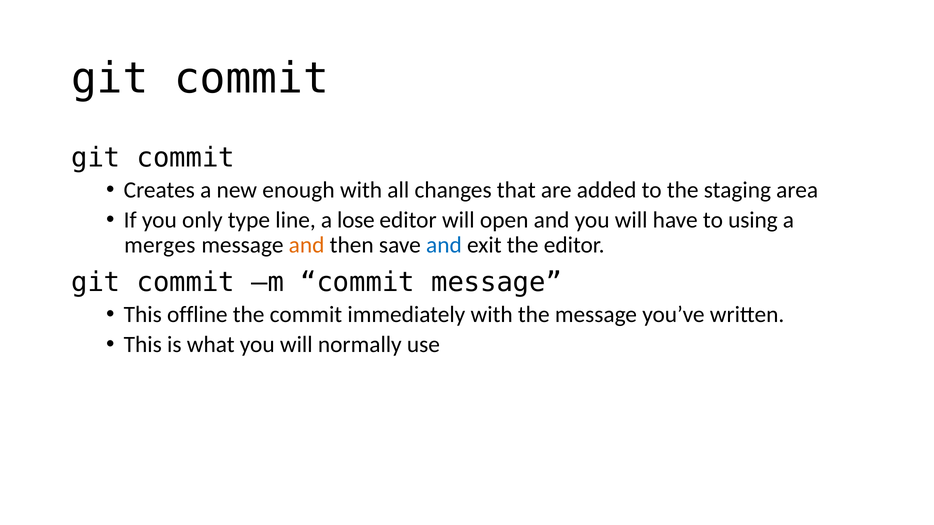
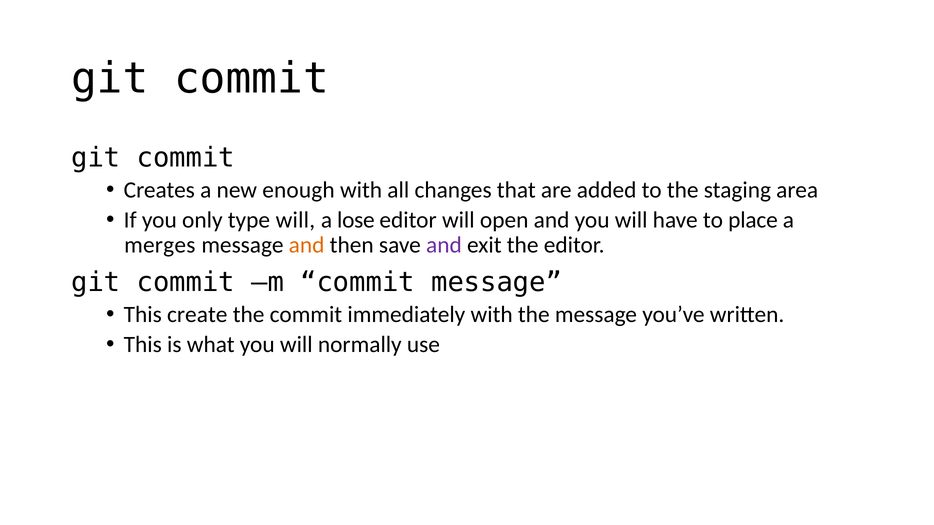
type line: line -> will
using: using -> place
and at (444, 245) colour: blue -> purple
offline: offline -> create
